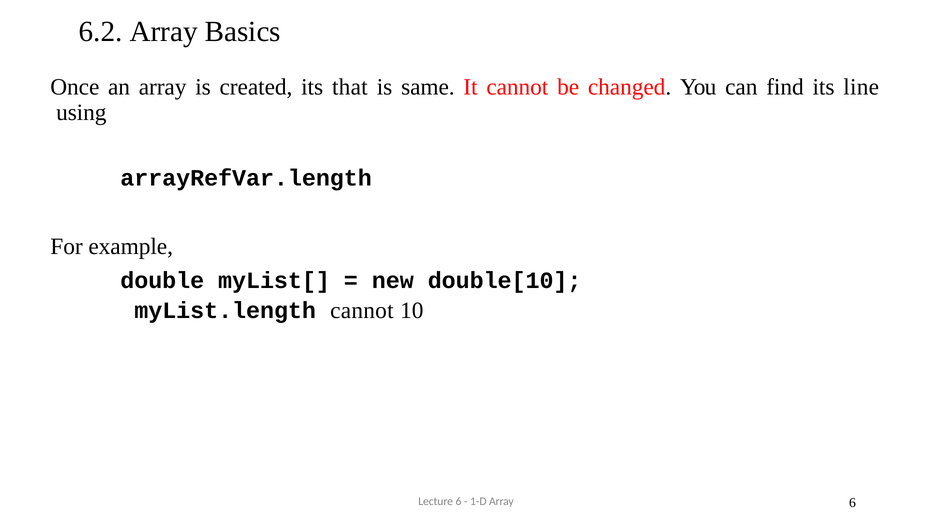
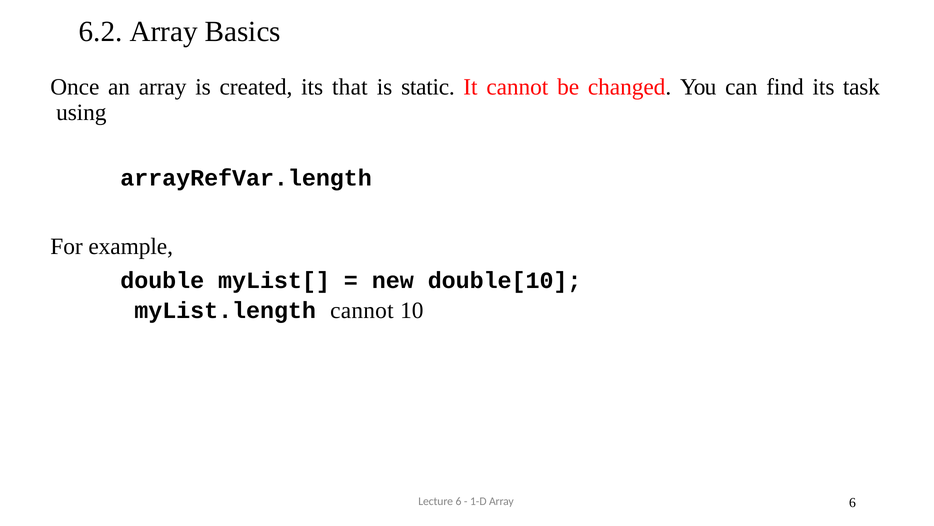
same: same -> static
line: line -> task
